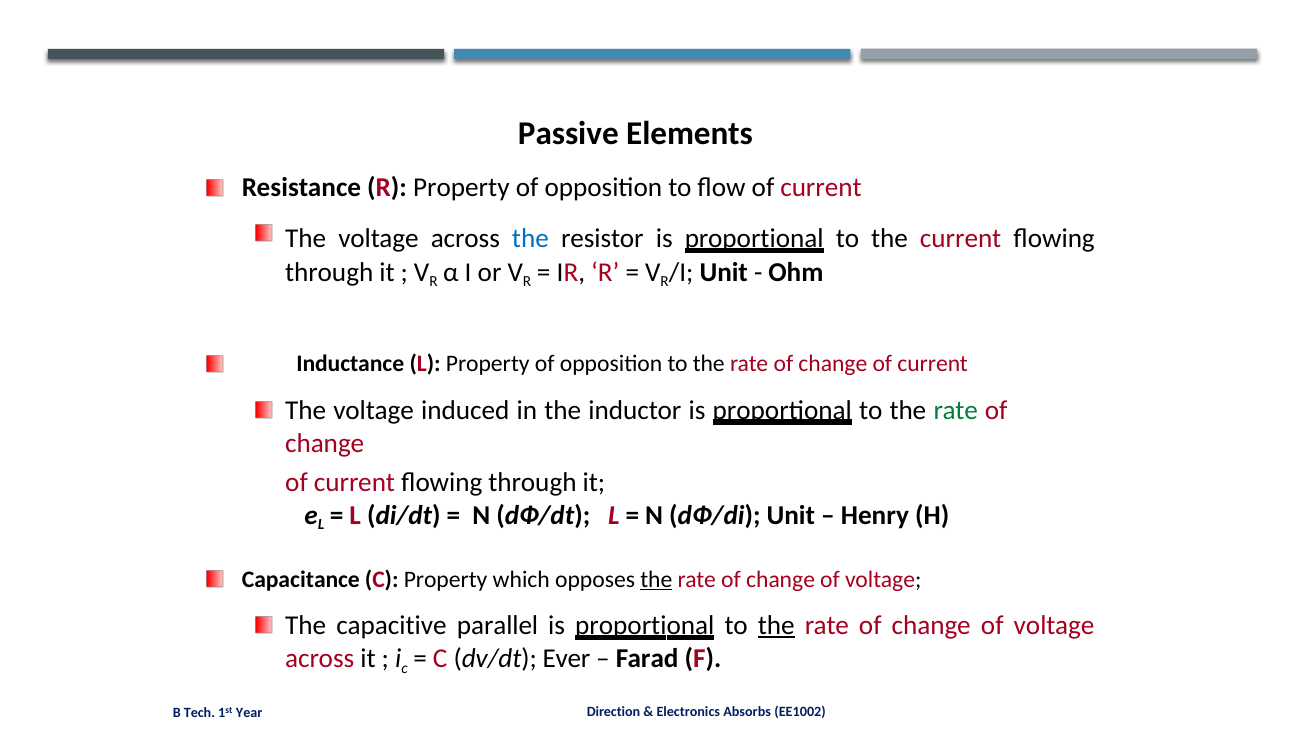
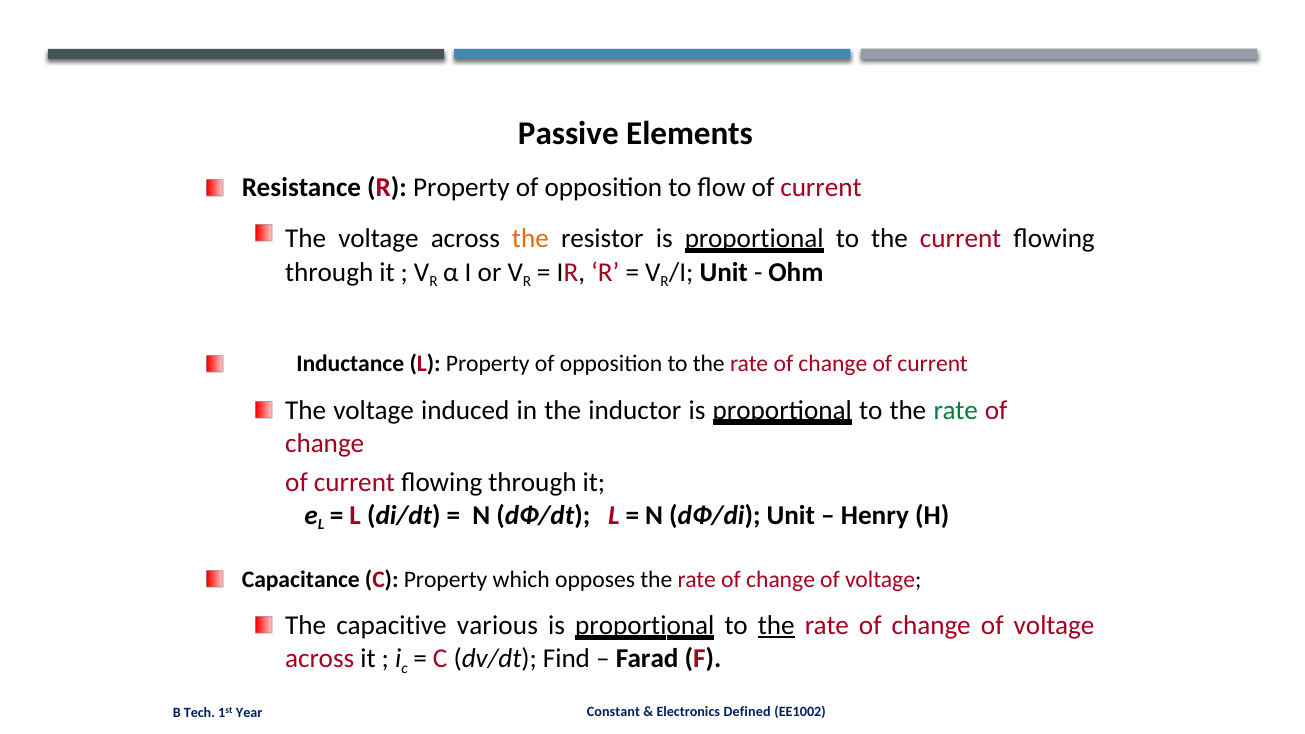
the at (530, 239) colour: blue -> orange
the at (656, 579) underline: present -> none
parallel: parallel -> various
Ever: Ever -> Find
Direction: Direction -> Constant
Absorbs: Absorbs -> Defined
